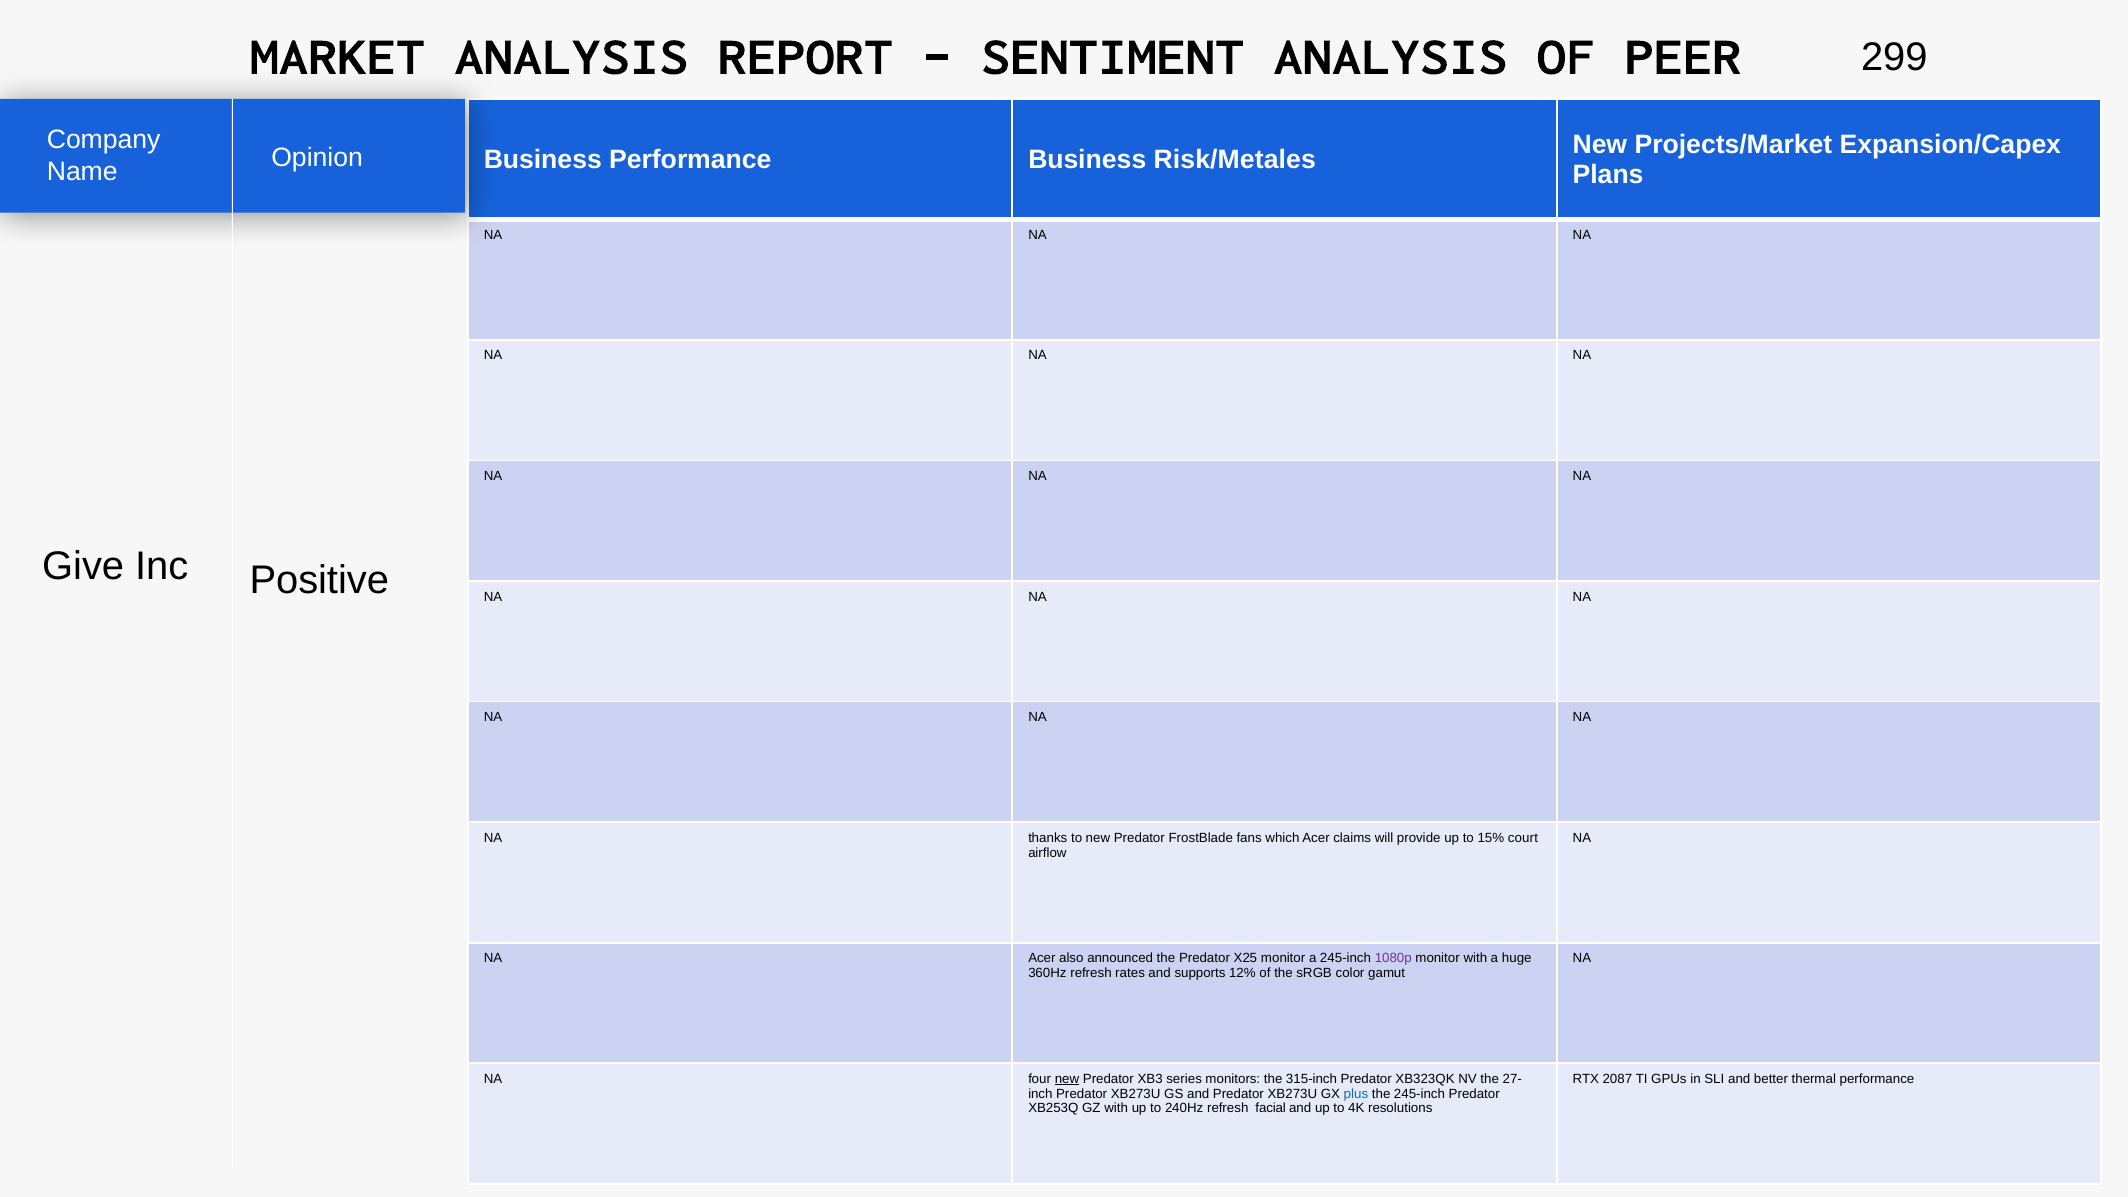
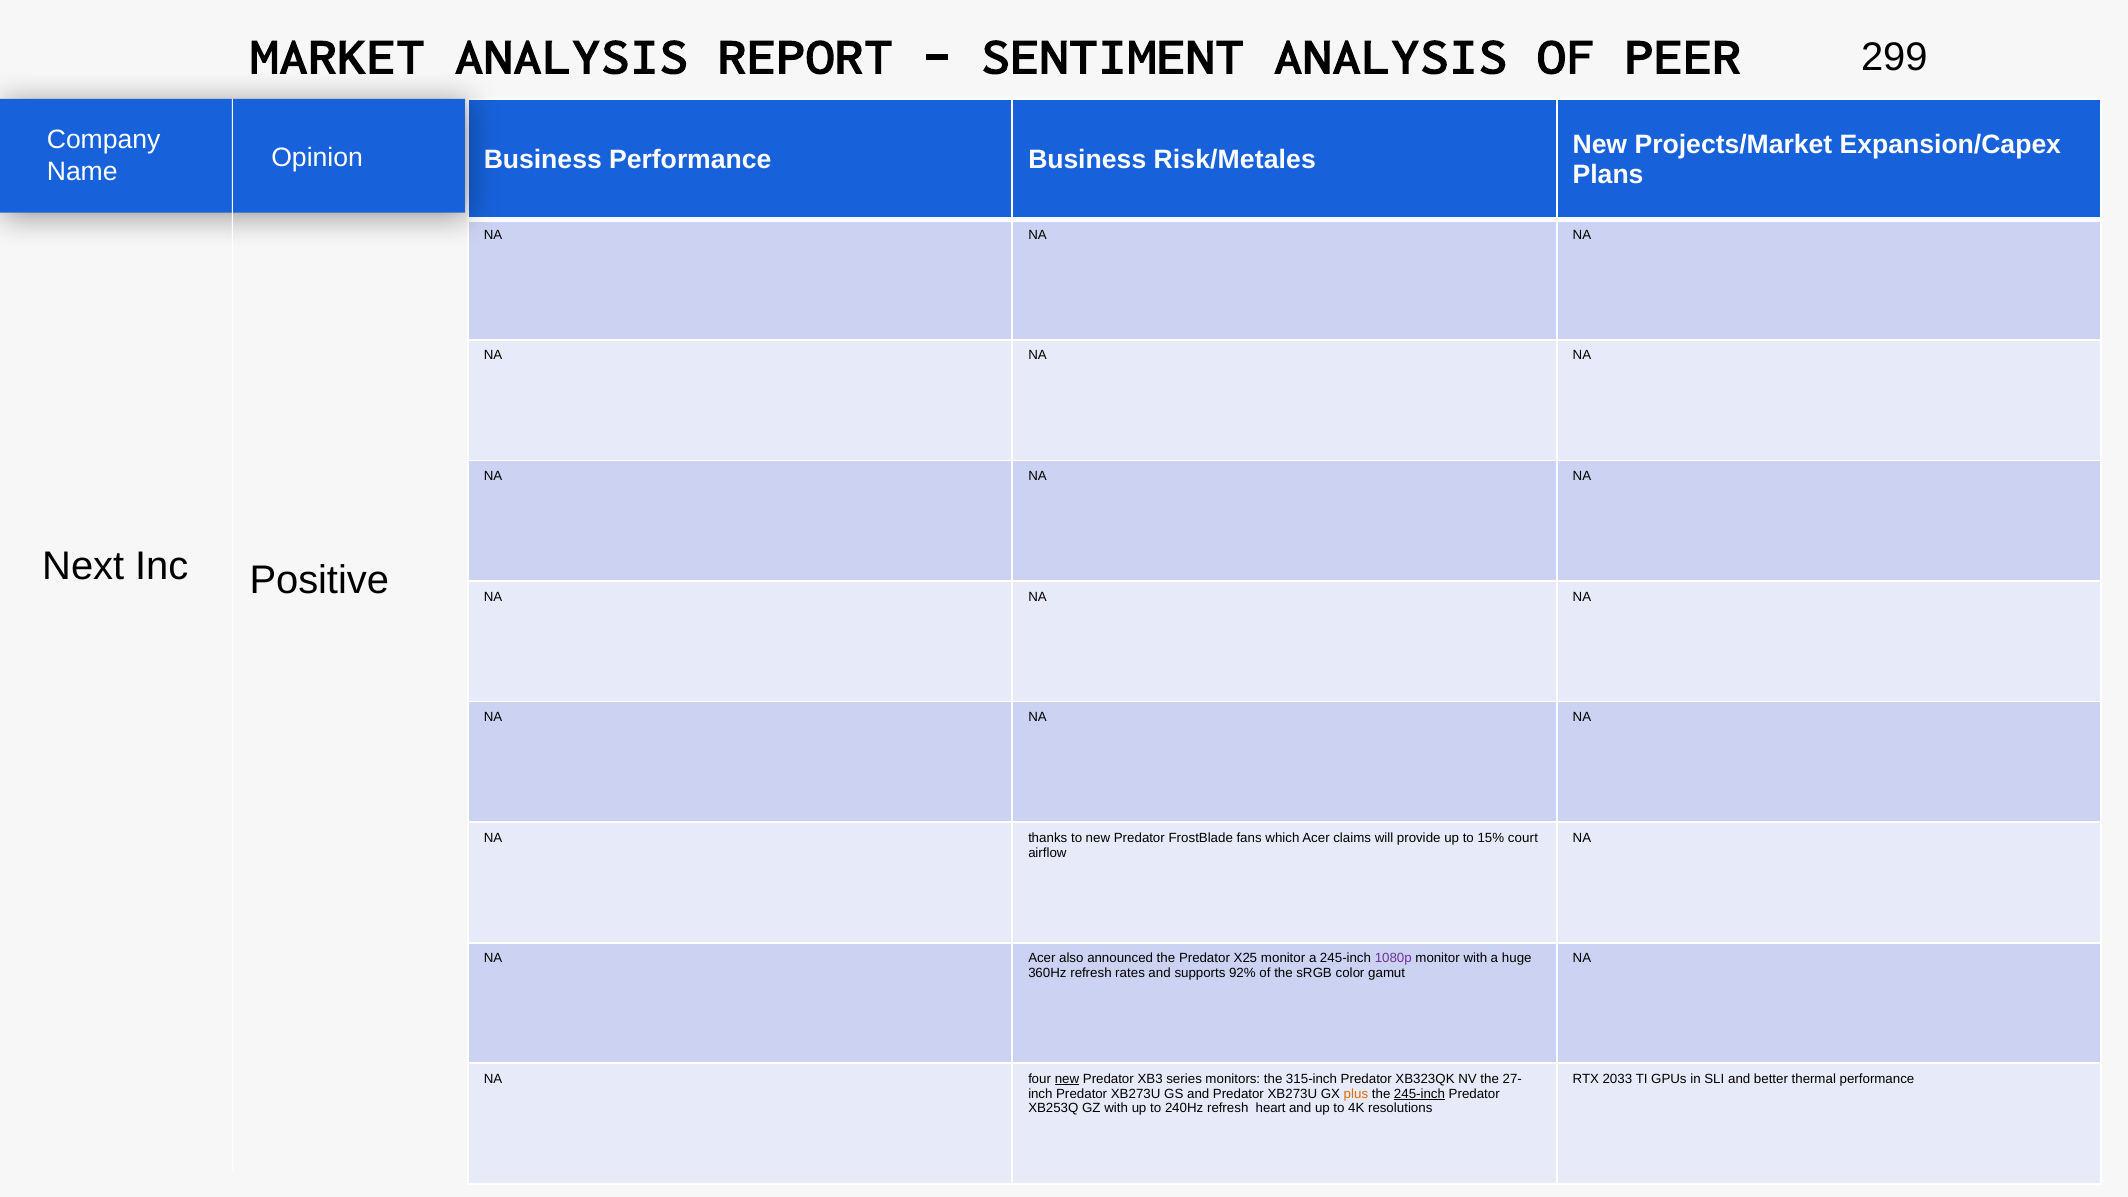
Give: Give -> Next
12%: 12% -> 92%
2087: 2087 -> 2033
plus colour: blue -> orange
245-inch at (1419, 1094) underline: none -> present
facial: facial -> heart
